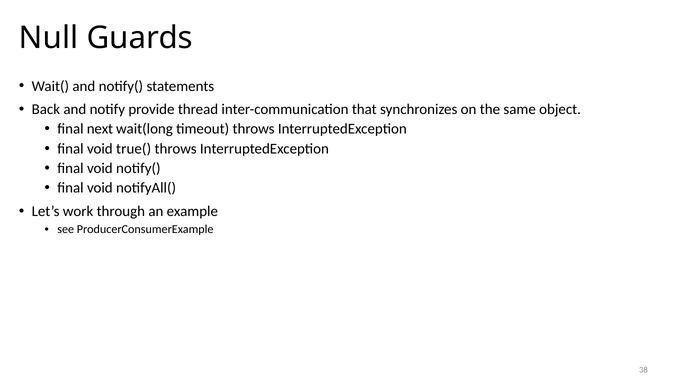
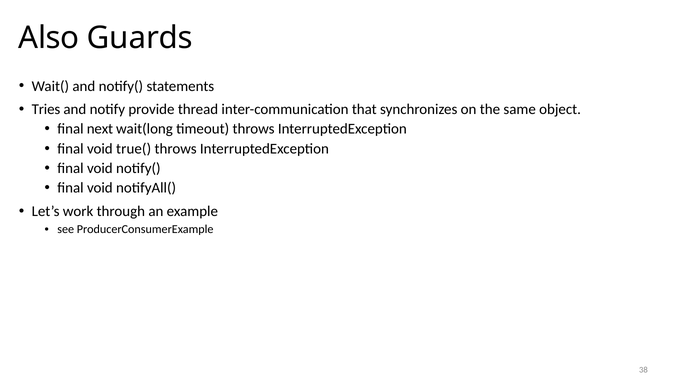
Null: Null -> Also
Back: Back -> Tries
